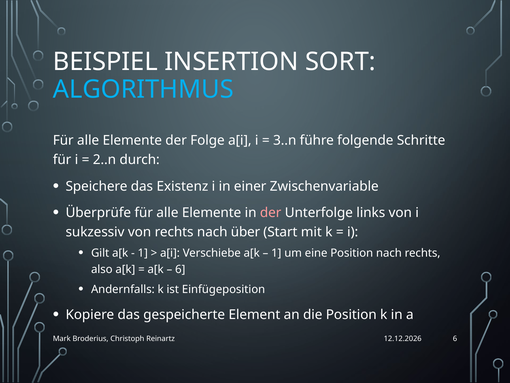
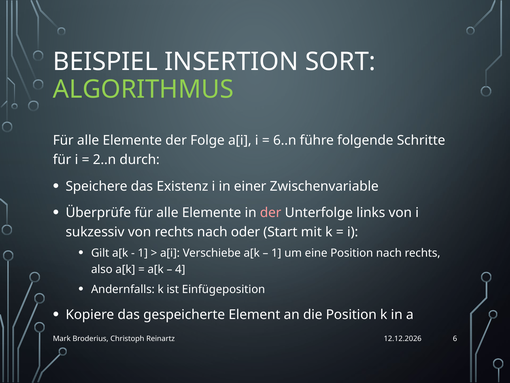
ALGORITHMUS colour: light blue -> light green
3..n: 3..n -> 6..n
über: über -> oder
6 at (180, 269): 6 -> 4
